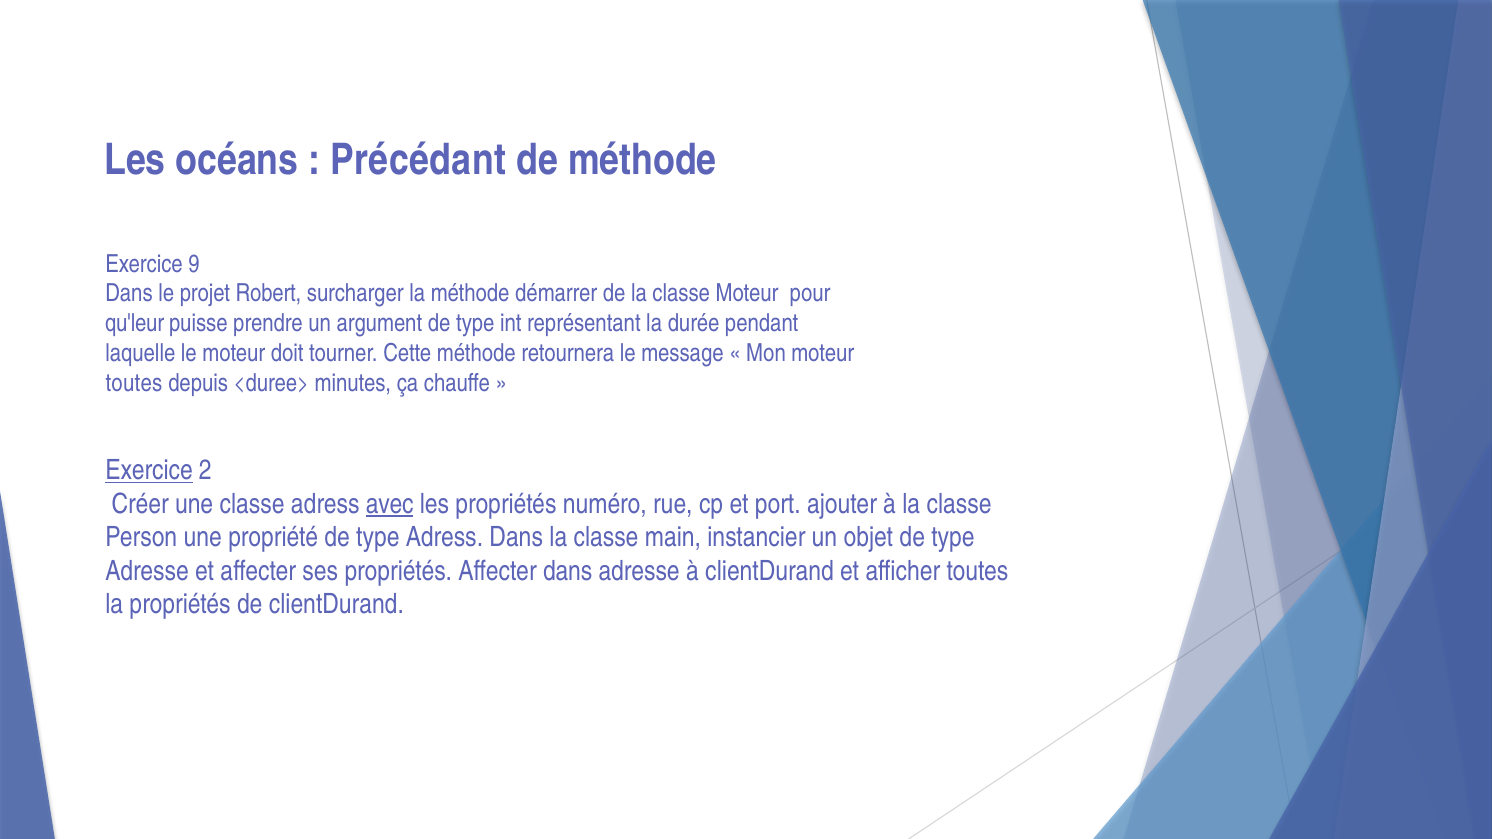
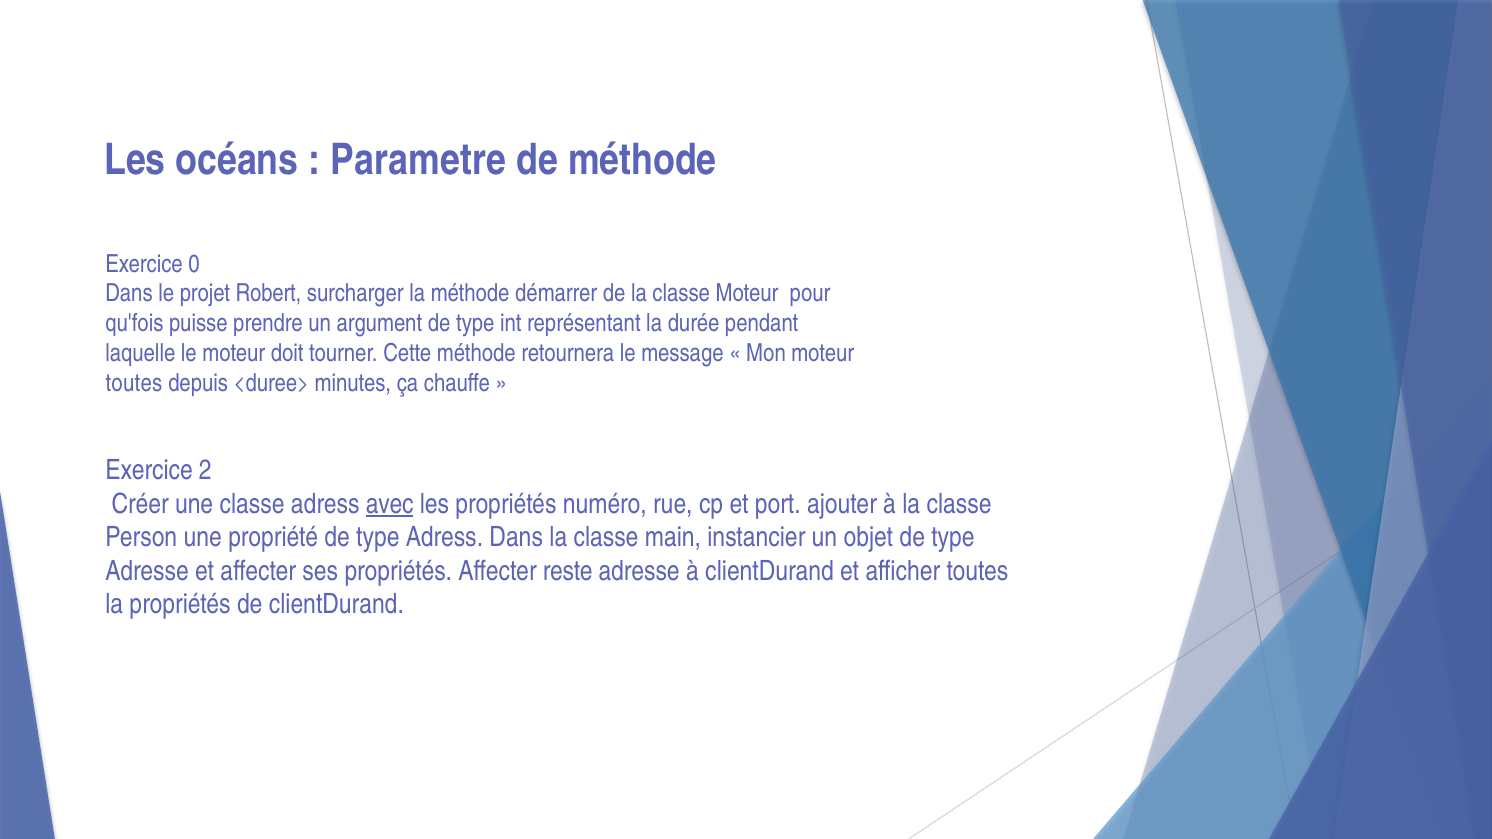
Précédant: Précédant -> Parametre
9: 9 -> 0
qu'leur: qu'leur -> qu'fois
Exercice at (149, 471) underline: present -> none
Affecter dans: dans -> reste
